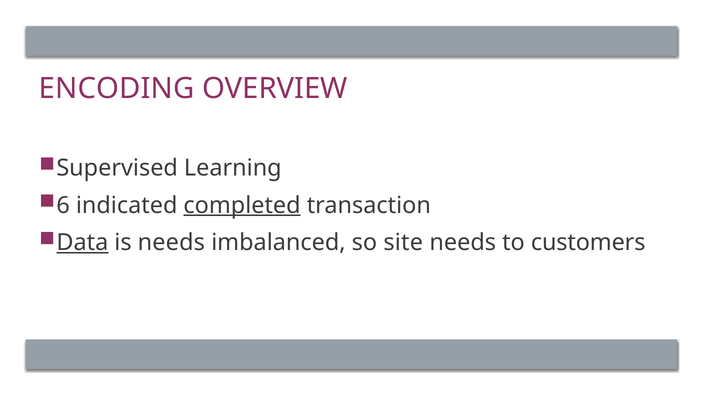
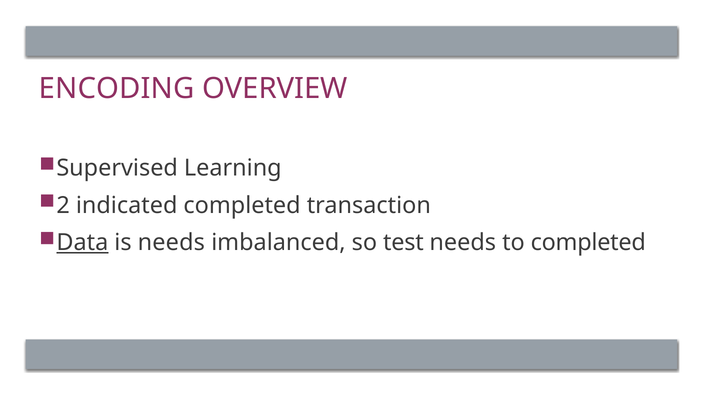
6: 6 -> 2
completed at (242, 205) underline: present -> none
site: site -> test
to customers: customers -> completed
